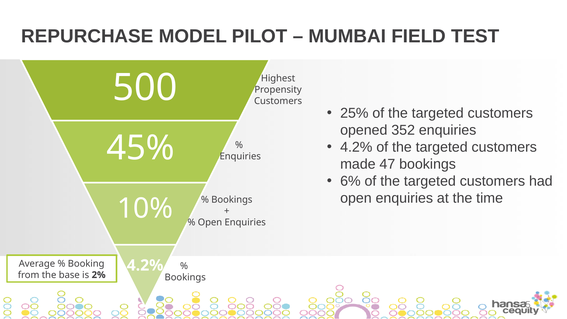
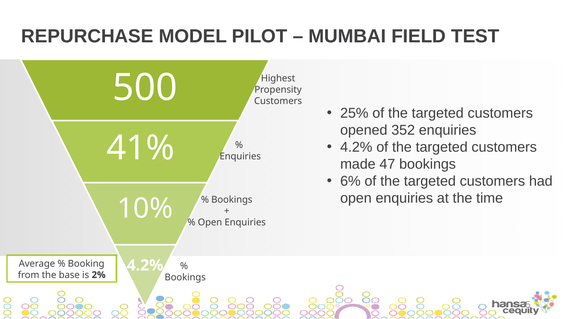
45%: 45% -> 41%
